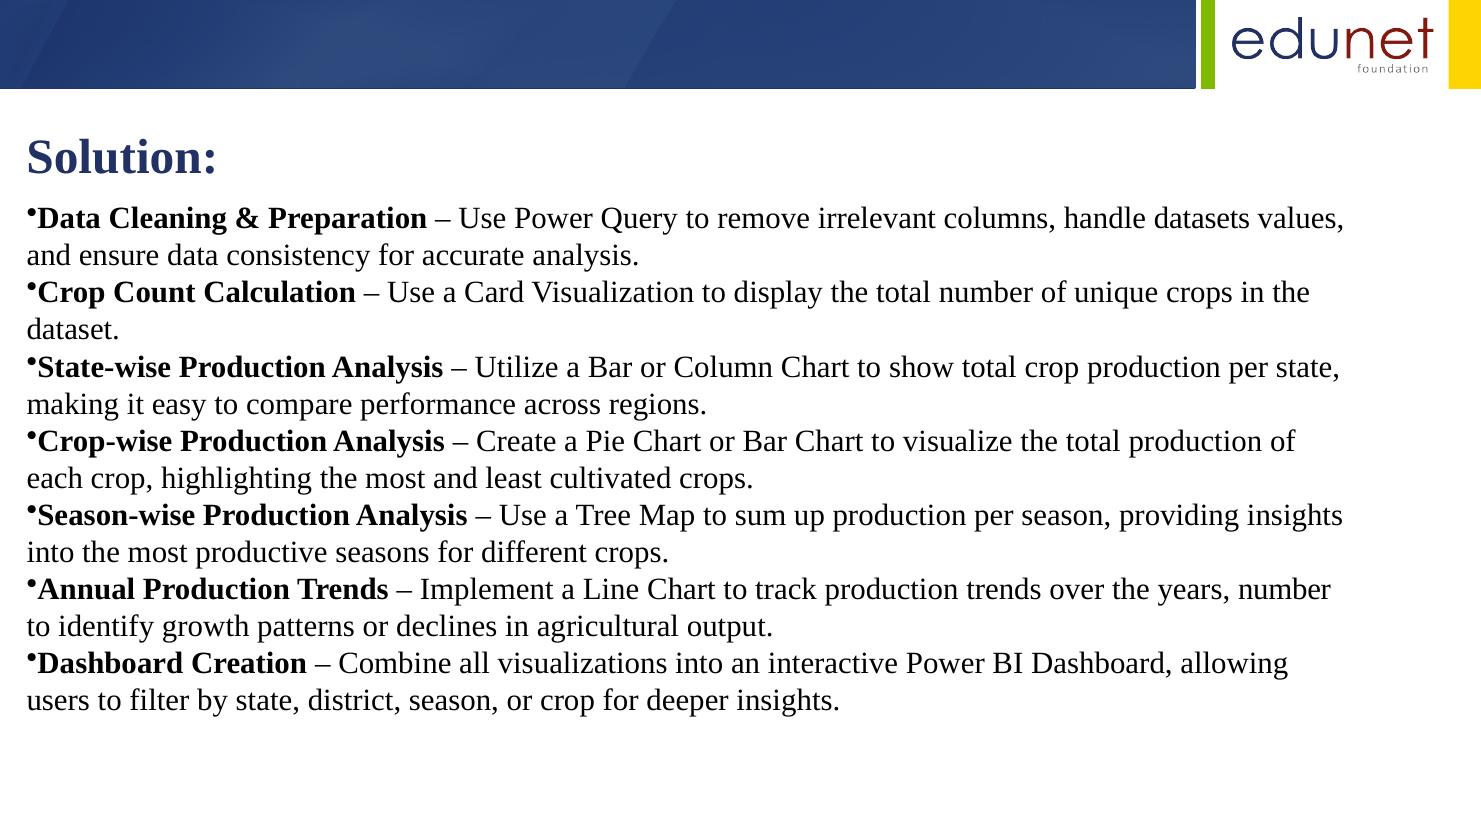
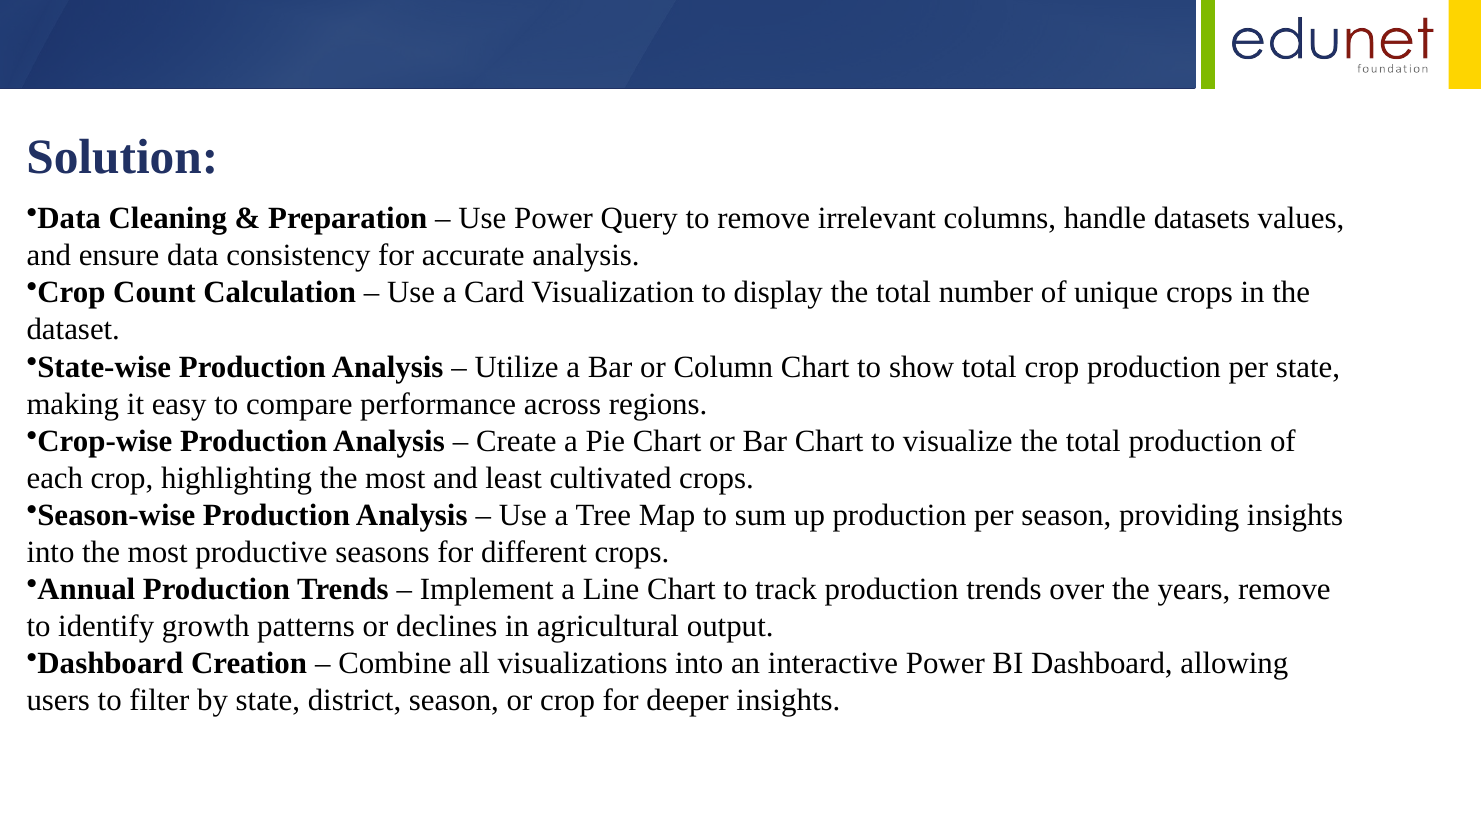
years number: number -> remove
